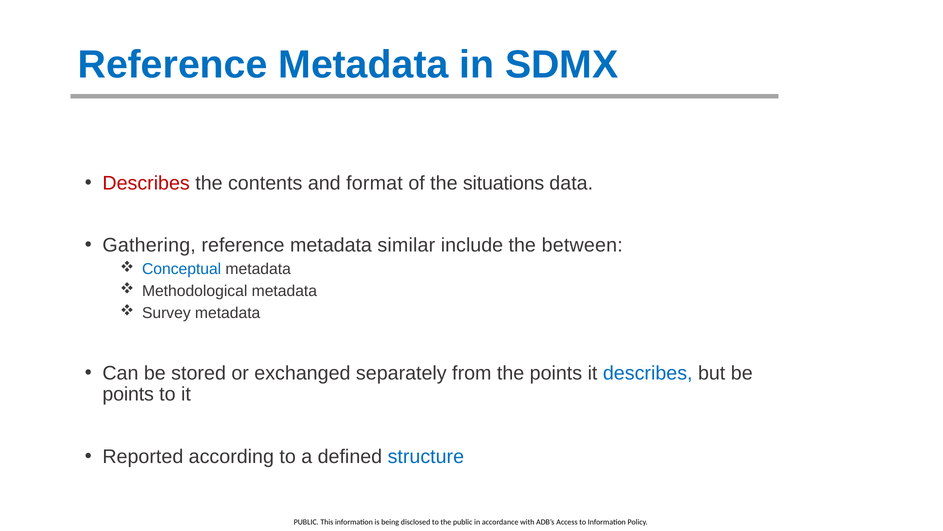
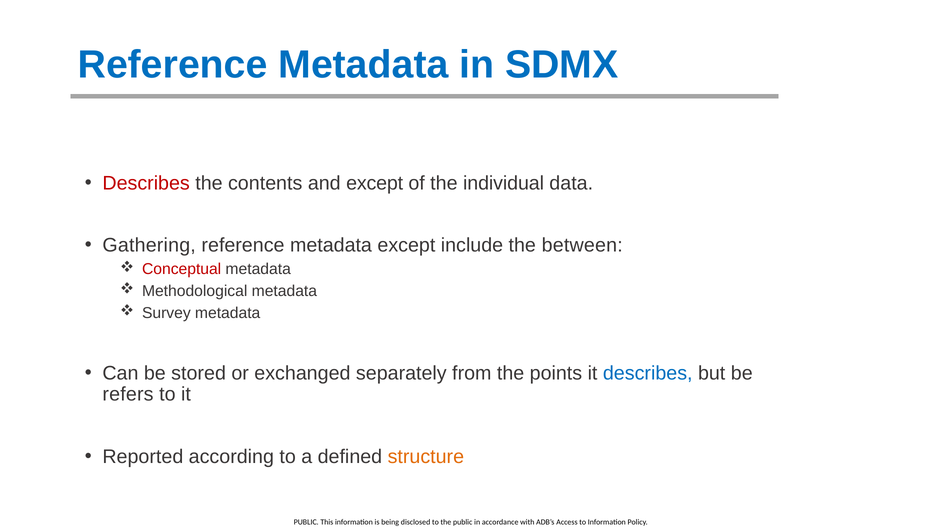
and format: format -> except
situations: situations -> individual
metadata similar: similar -> except
Conceptual colour: blue -> red
points at (128, 394): points -> refers
structure colour: blue -> orange
